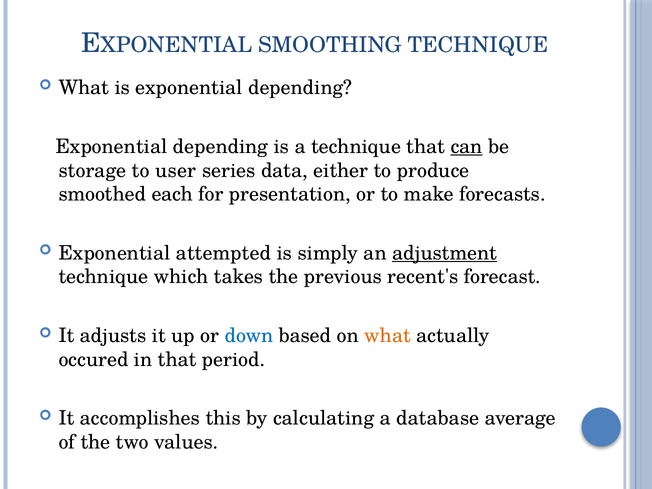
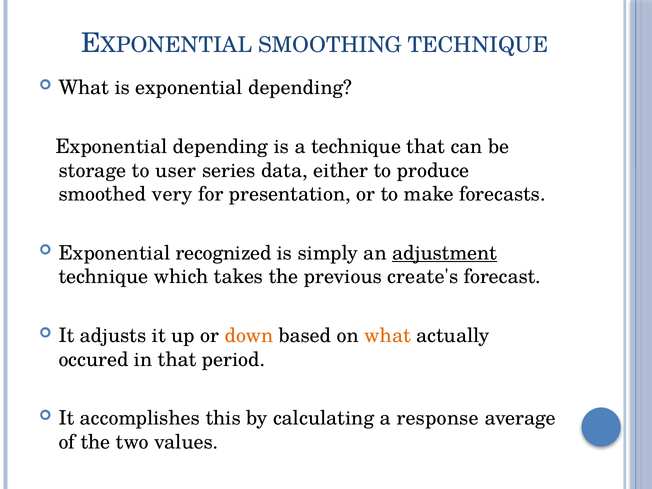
can underline: present -> none
each: each -> very
attempted: attempted -> recognized
recent's: recent's -> create's
down colour: blue -> orange
database: database -> response
